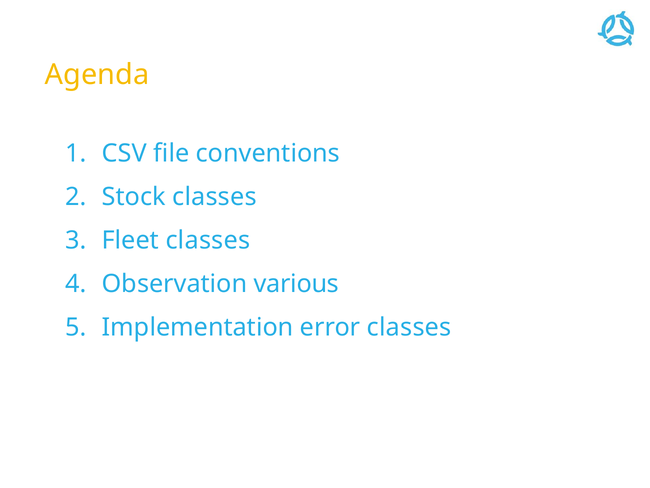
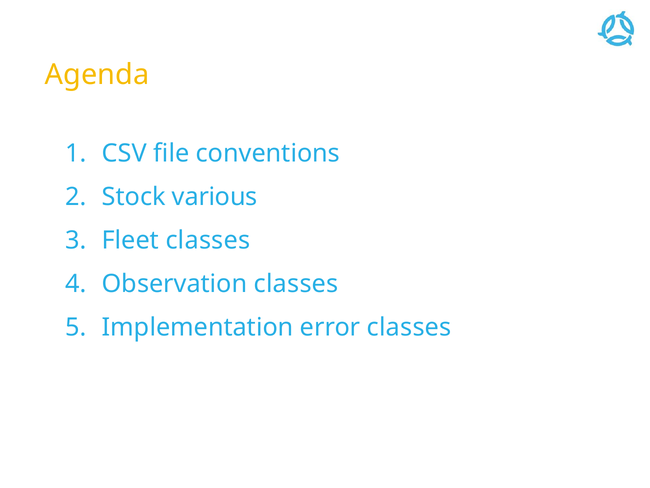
Stock classes: classes -> various
Observation various: various -> classes
